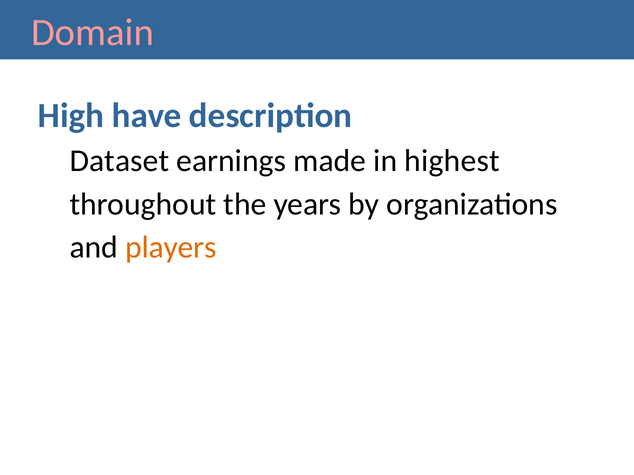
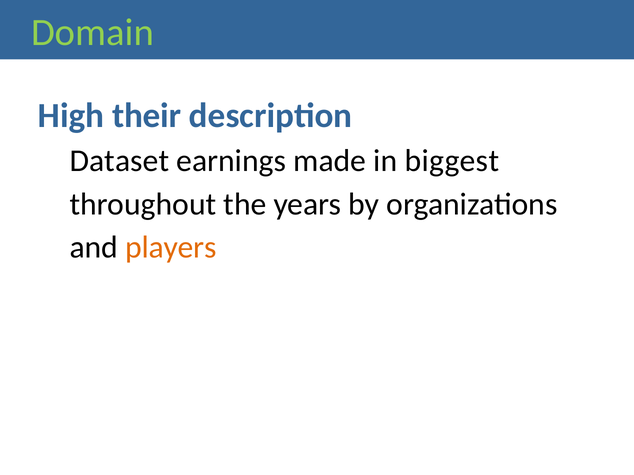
Domain colour: pink -> light green
have: have -> their
highest: highest -> biggest
